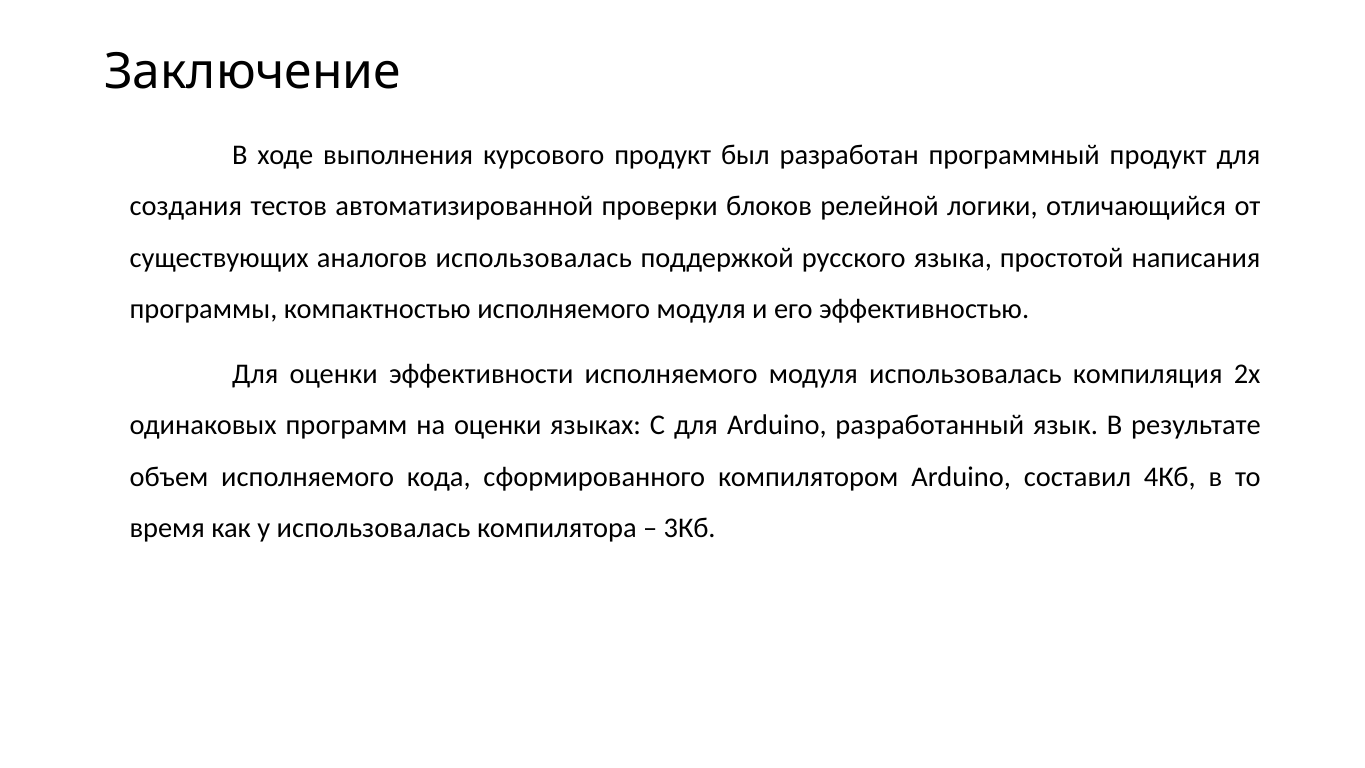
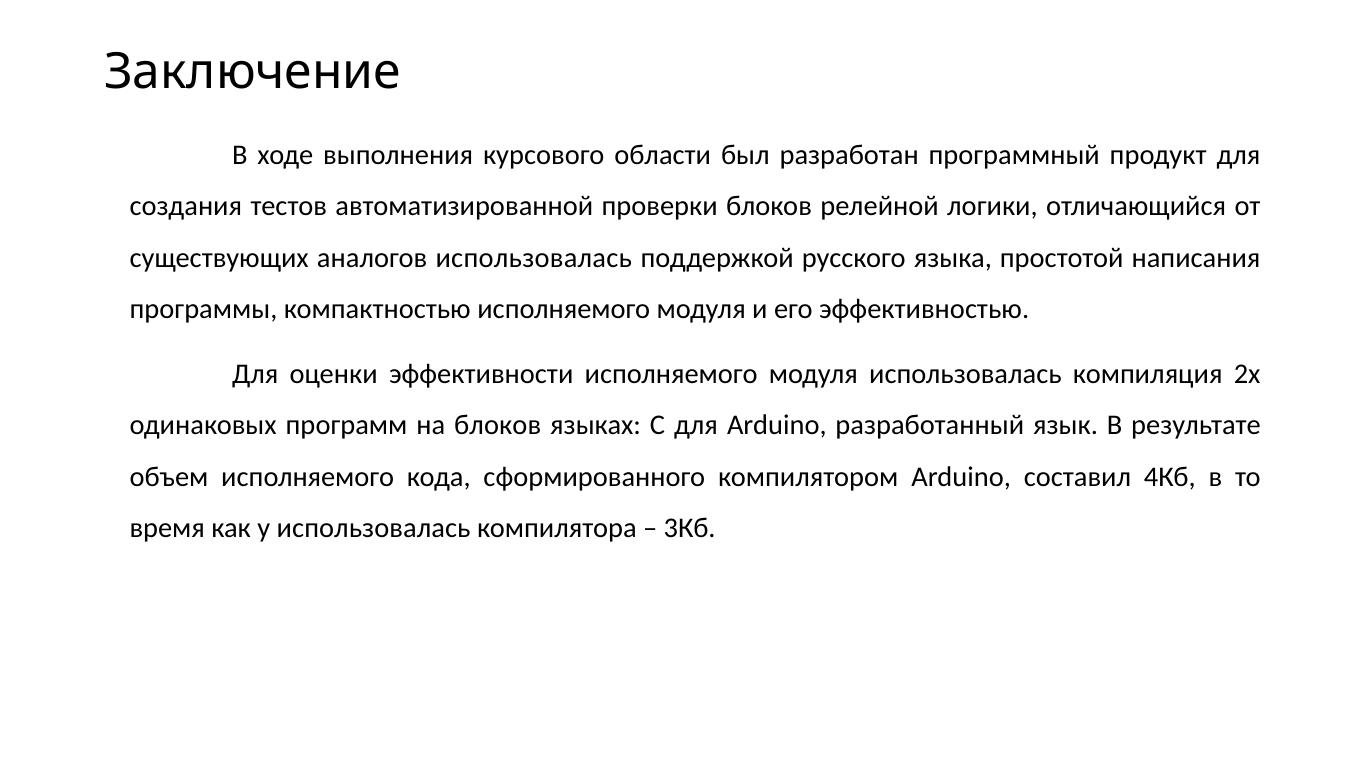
курсового продукт: продукт -> области
на оценки: оценки -> блоков
